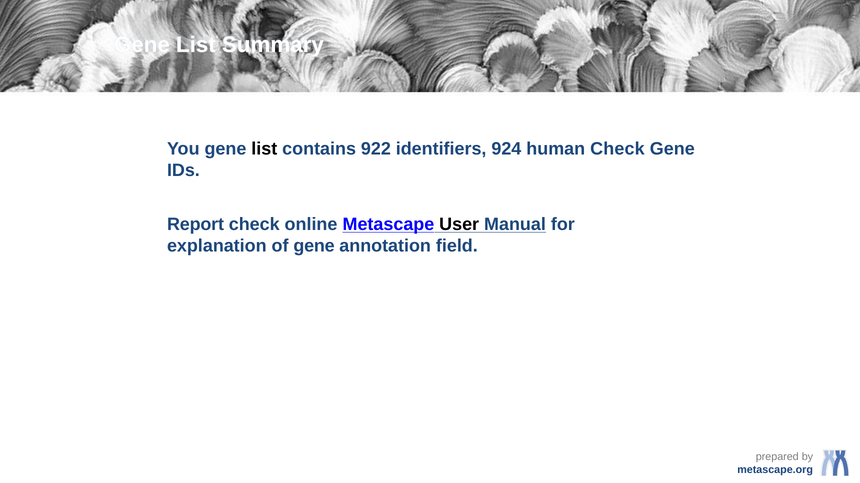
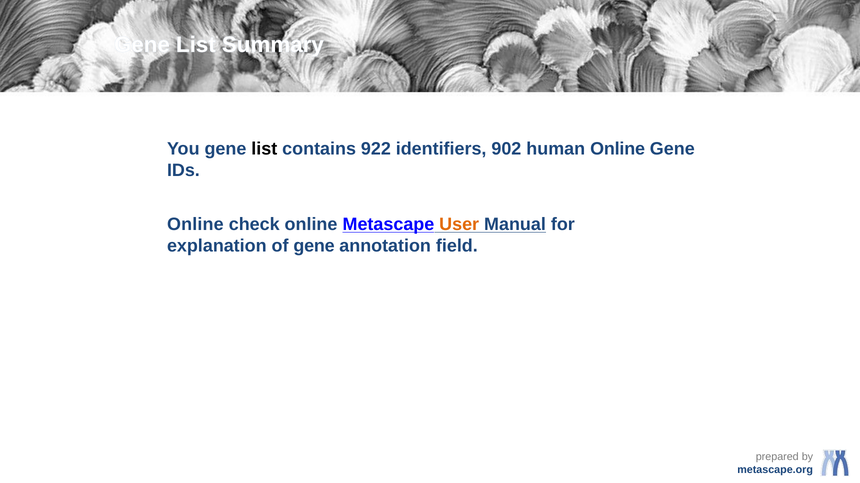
924: 924 -> 902
human Check: Check -> Online
Report at (196, 225): Report -> Online
User colour: black -> orange
